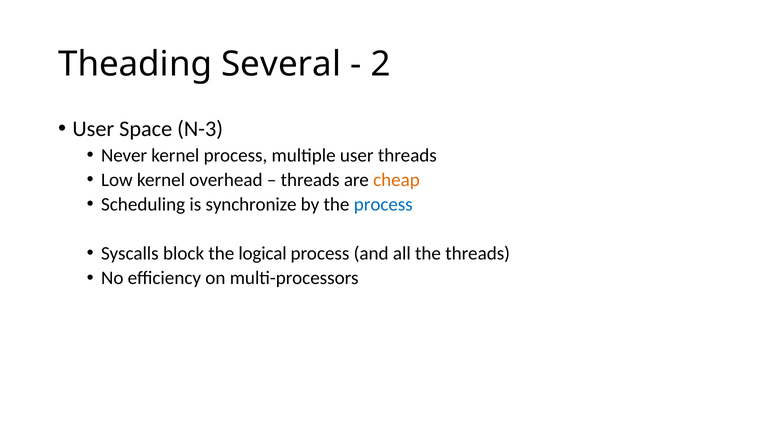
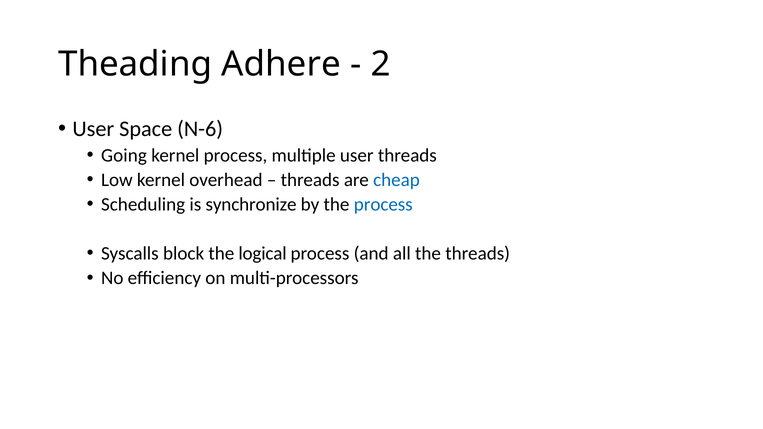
Several: Several -> Adhere
N-3: N-3 -> N-6
Never: Never -> Going
cheap colour: orange -> blue
